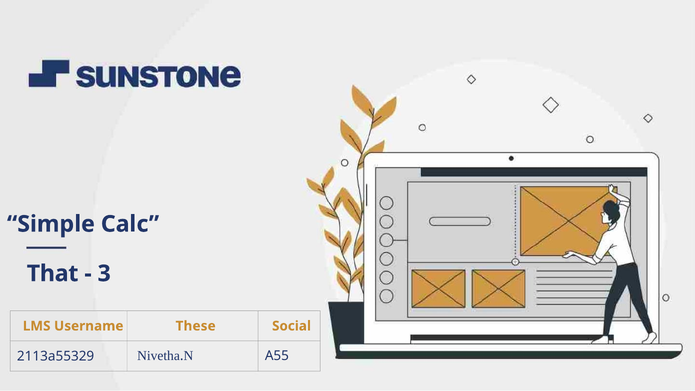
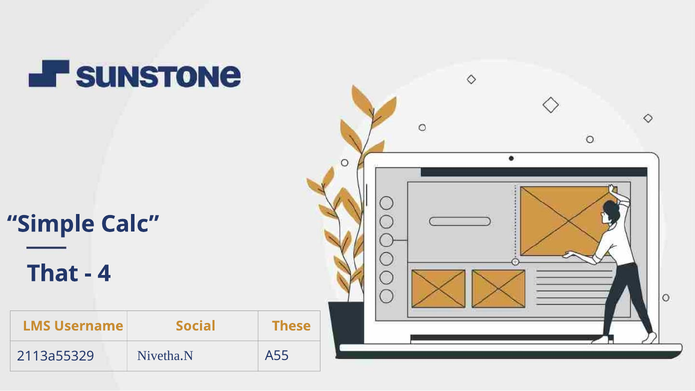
3: 3 -> 4
Social: Social -> These
These: These -> Social
